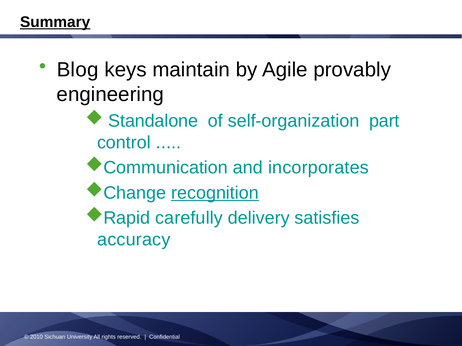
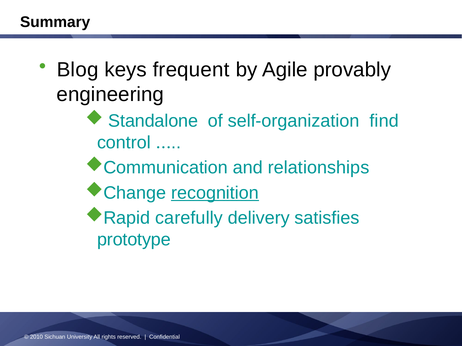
Summary underline: present -> none
maintain: maintain -> frequent
part: part -> find
incorporates: incorporates -> relationships
accuracy: accuracy -> prototype
